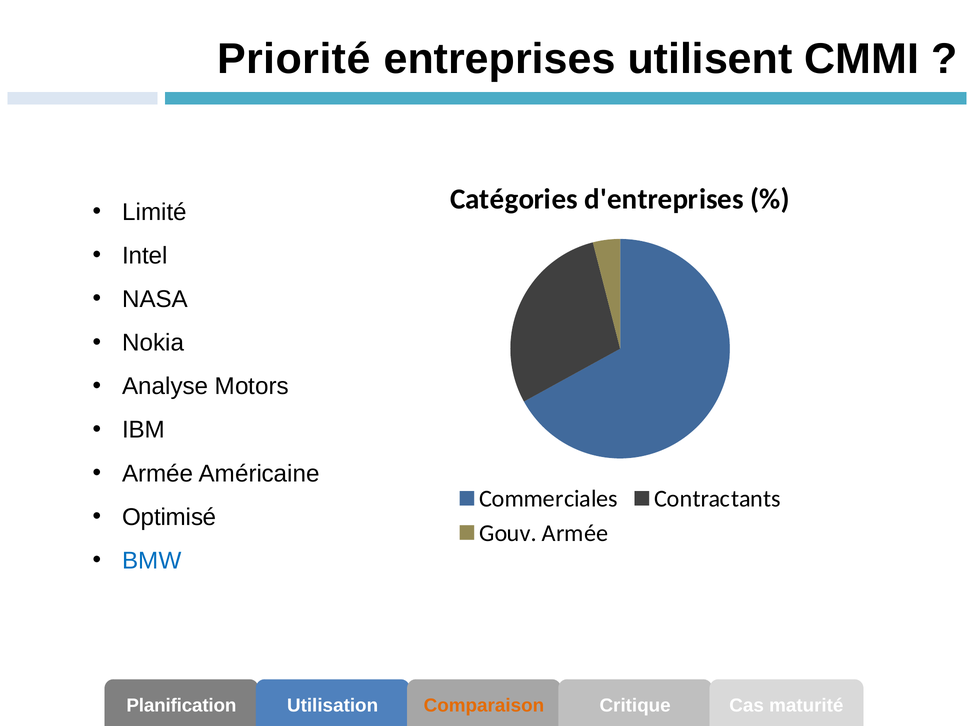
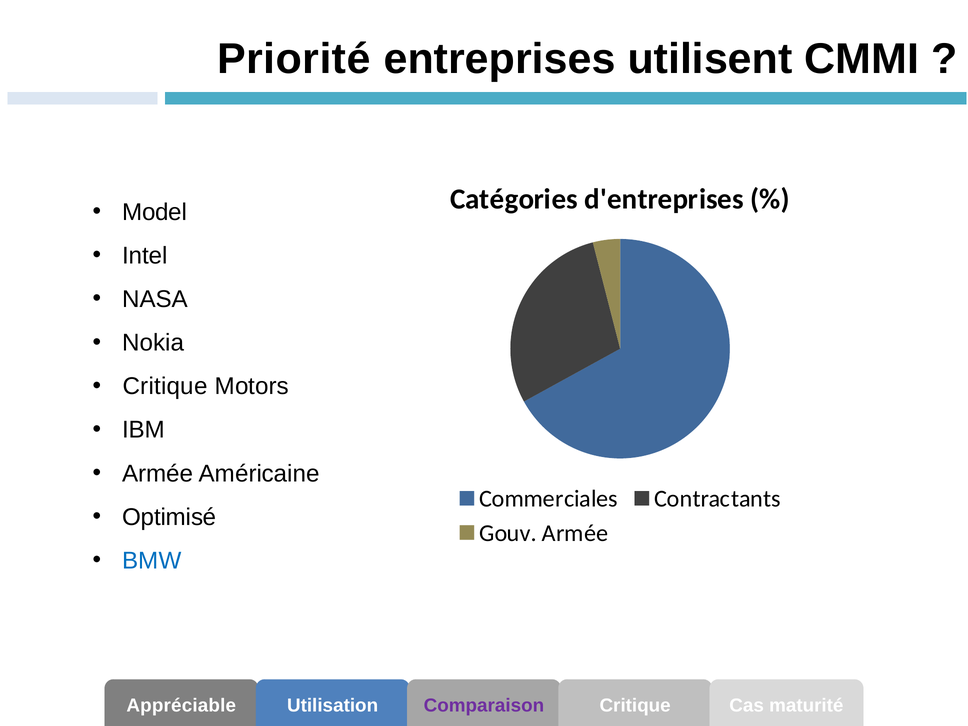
Limité: Limité -> Model
Analyse at (165, 386): Analyse -> Critique
Planification: Planification -> Appréciable
Comparaison colour: orange -> purple
